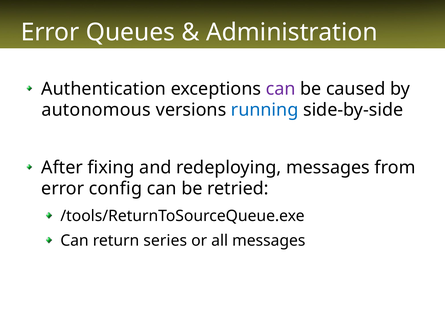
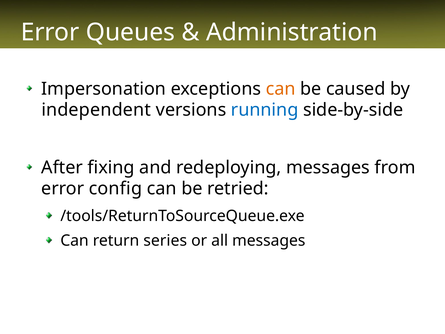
Authentication: Authentication -> Impersonation
can at (281, 89) colour: purple -> orange
autonomous: autonomous -> independent
